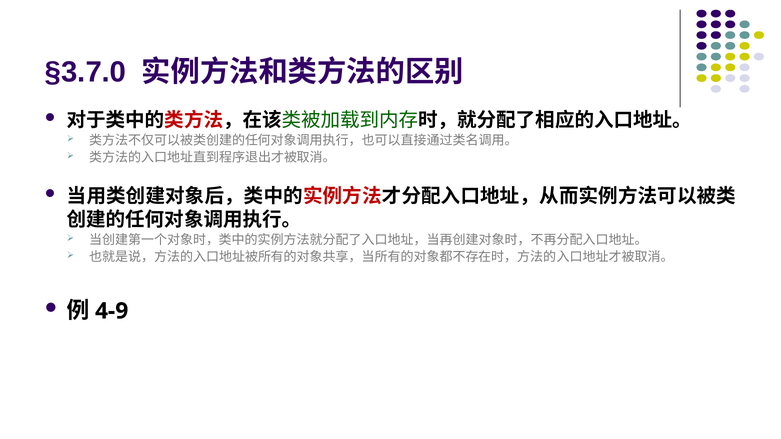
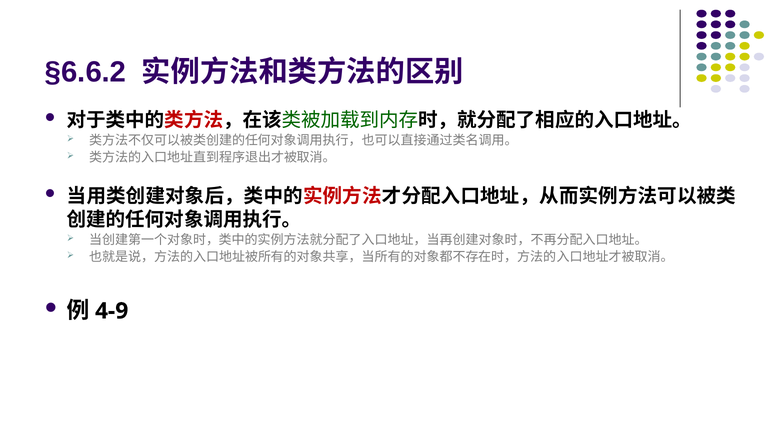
§3.7.0: §3.7.0 -> §6.6.2
